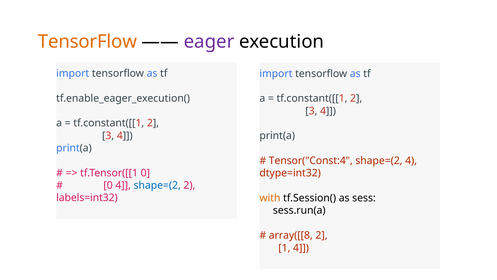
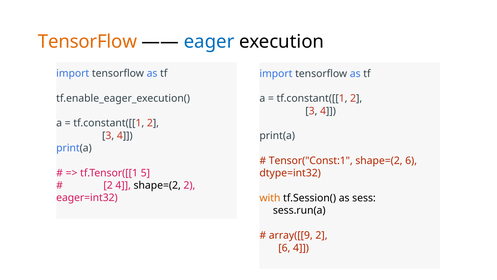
eager colour: purple -> blue
Tensor("Const:4: Tensor("Const:4 -> Tensor("Const:1
shape=(2 4: 4 -> 6
tf.Tensor([[1 0: 0 -> 5
0 at (108, 185): 0 -> 2
shape=(2 at (157, 185) colour: blue -> black
labels=int32: labels=int32 -> eager=int32
array([[8: array([[8 -> array([[9
1 at (284, 248): 1 -> 6
